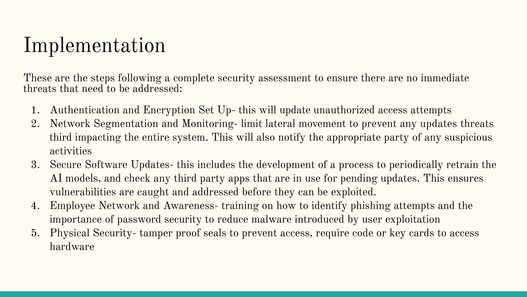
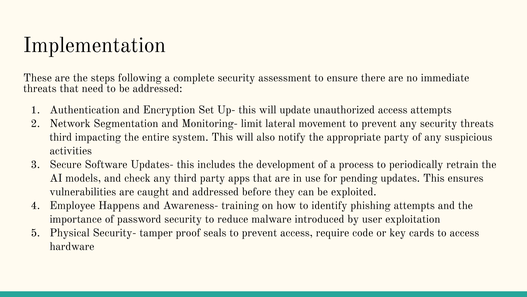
any updates: updates -> security
Employee Network: Network -> Happens
